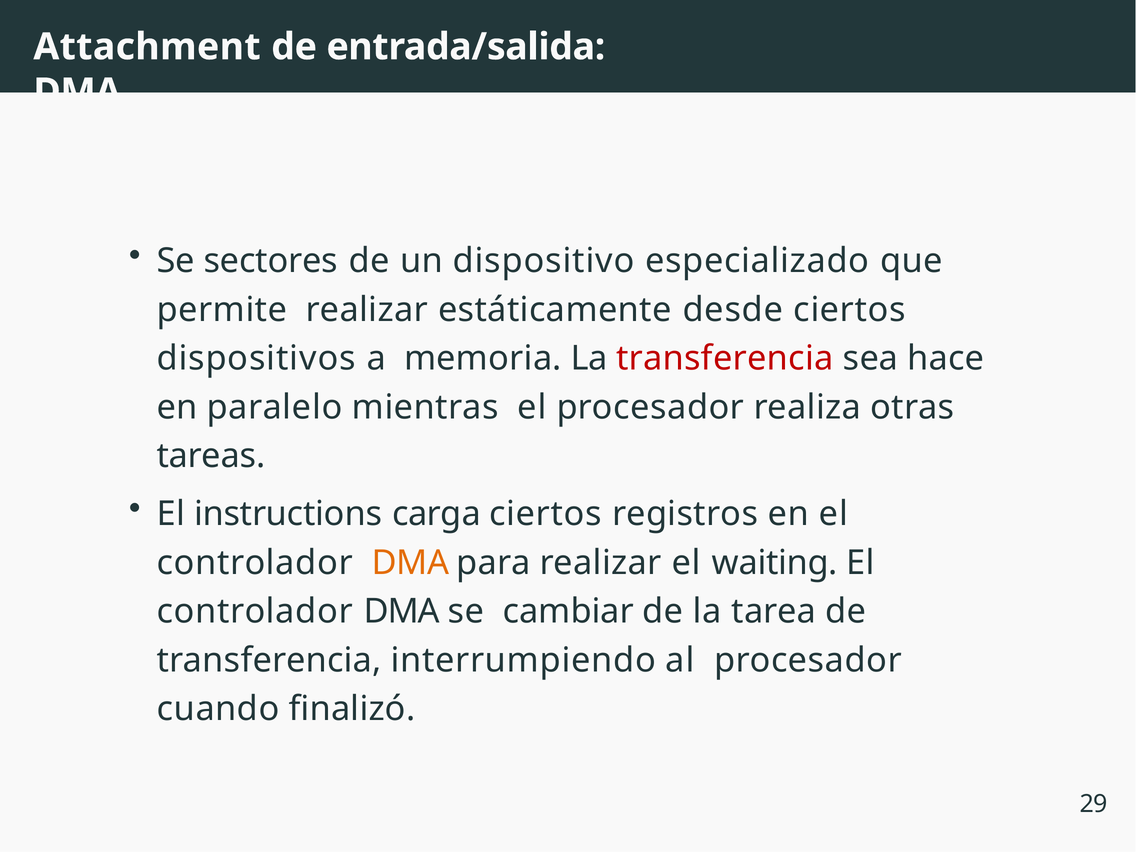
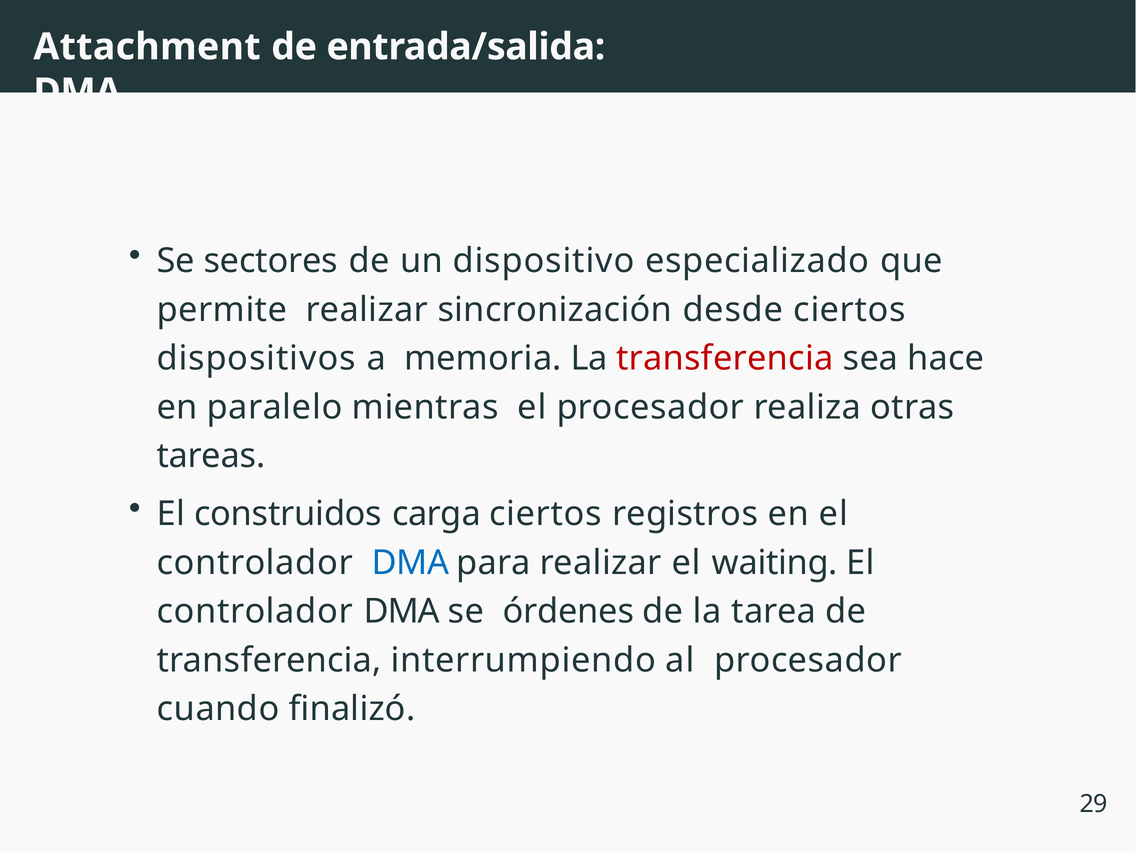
estáticamente: estáticamente -> sincronización
instructions: instructions -> construidos
DMA at (410, 563) colour: orange -> blue
cambiar: cambiar -> órdenes
